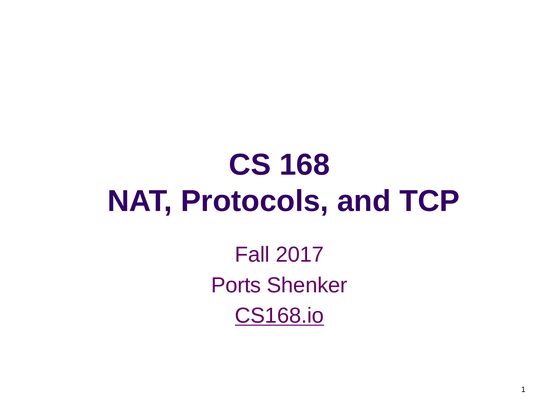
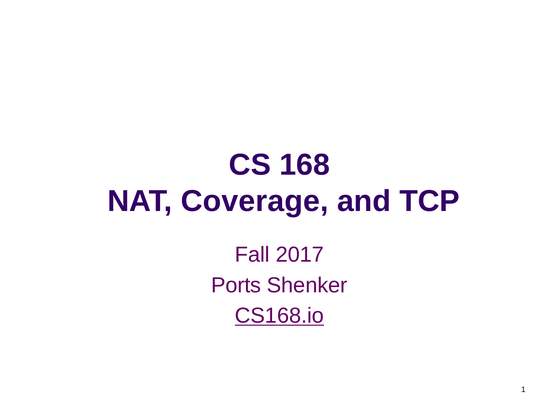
Protocols: Protocols -> Coverage
